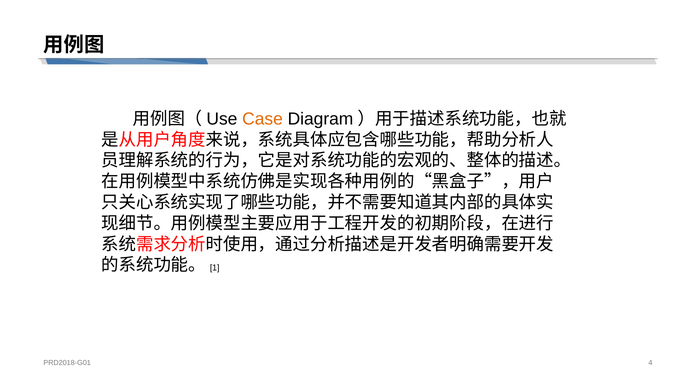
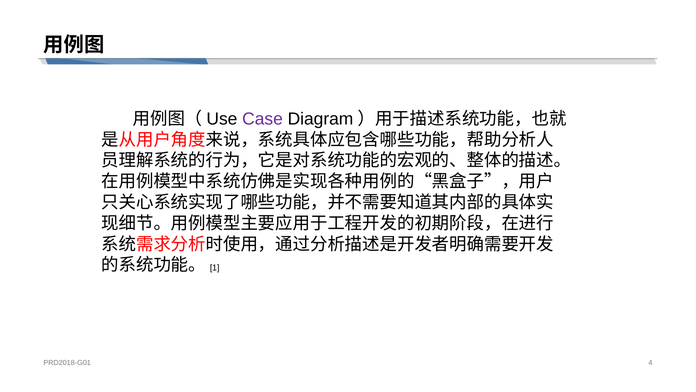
Case colour: orange -> purple
